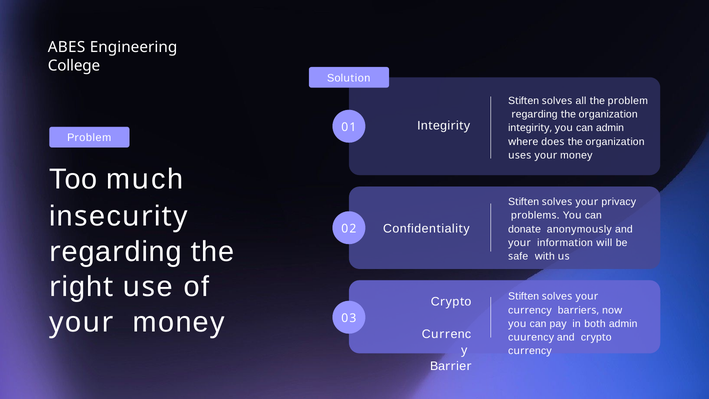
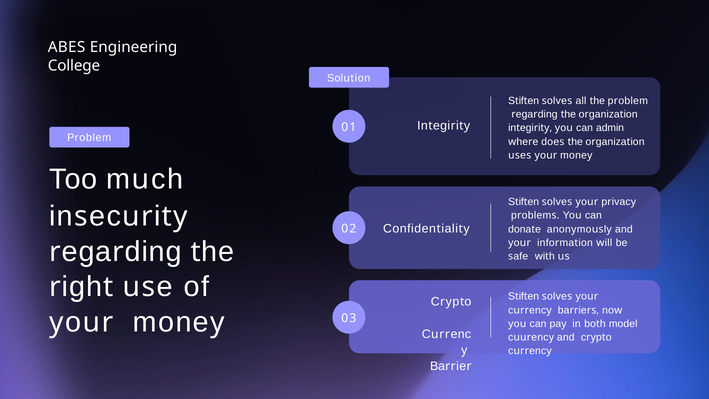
admin at (623, 324): admin -> model
